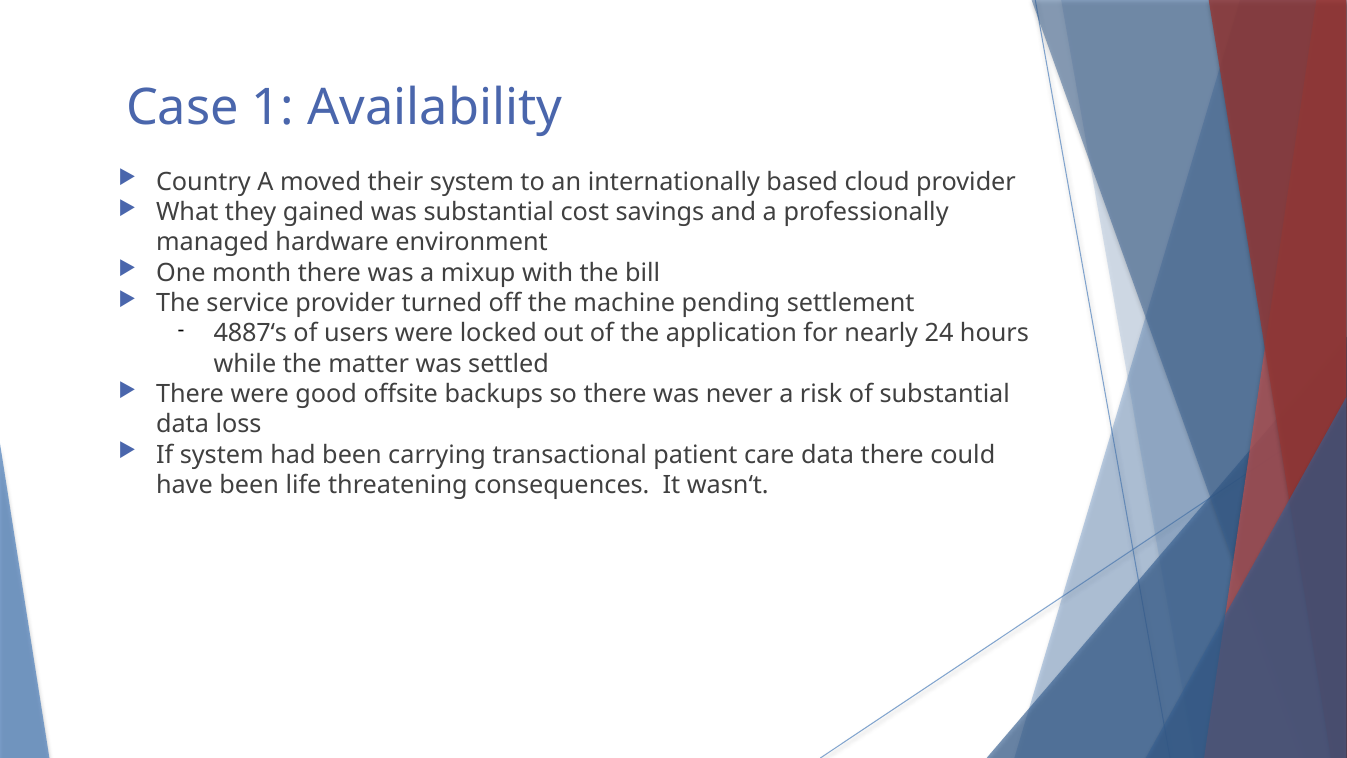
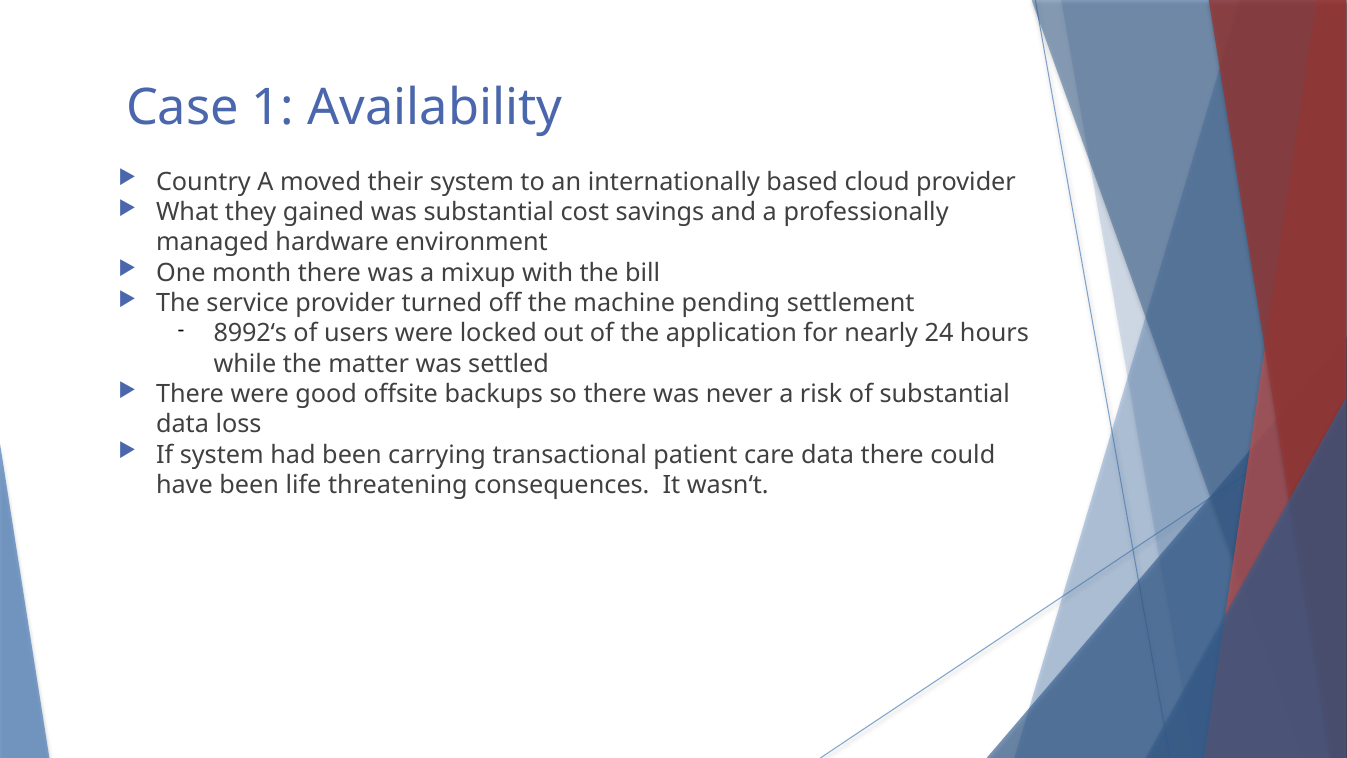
4887‘s: 4887‘s -> 8992‘s
